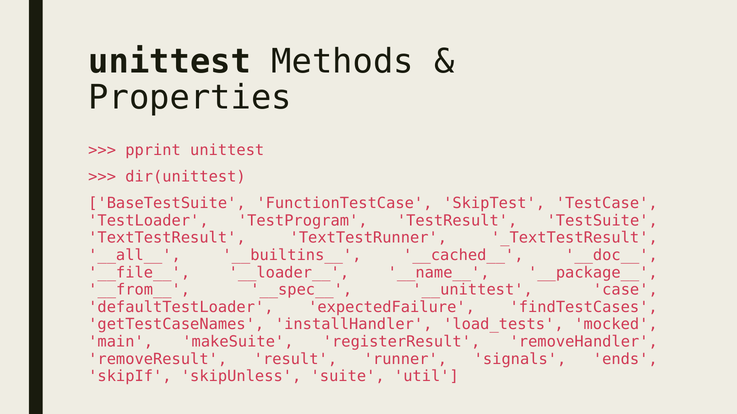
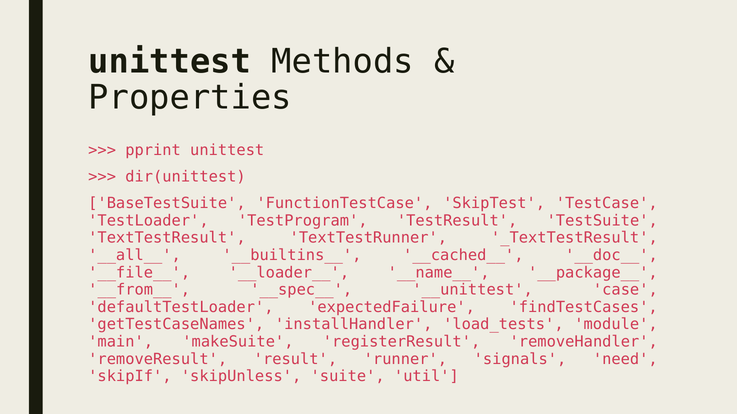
mocked: mocked -> module
ends: ends -> need
